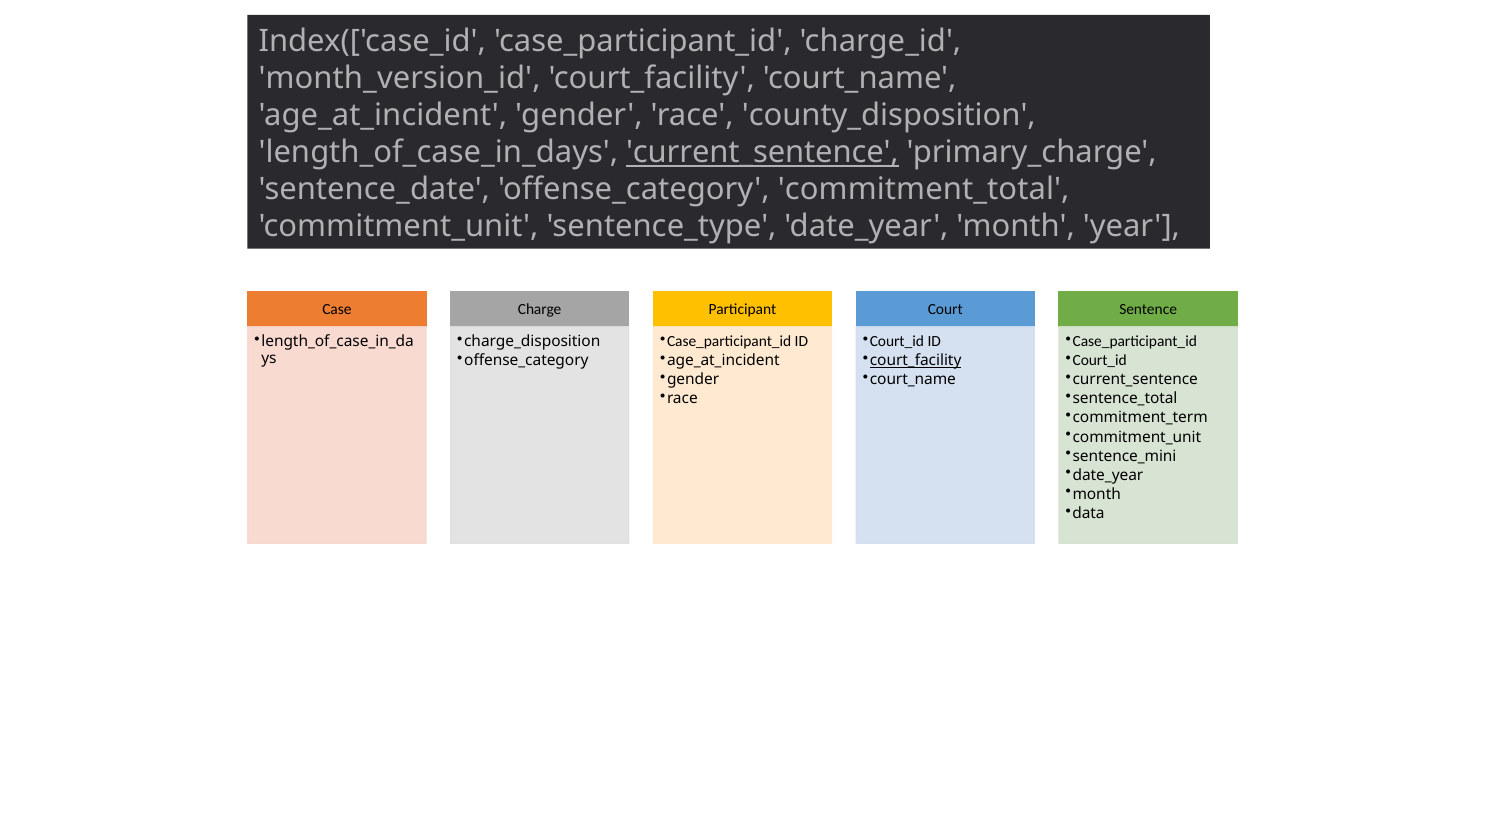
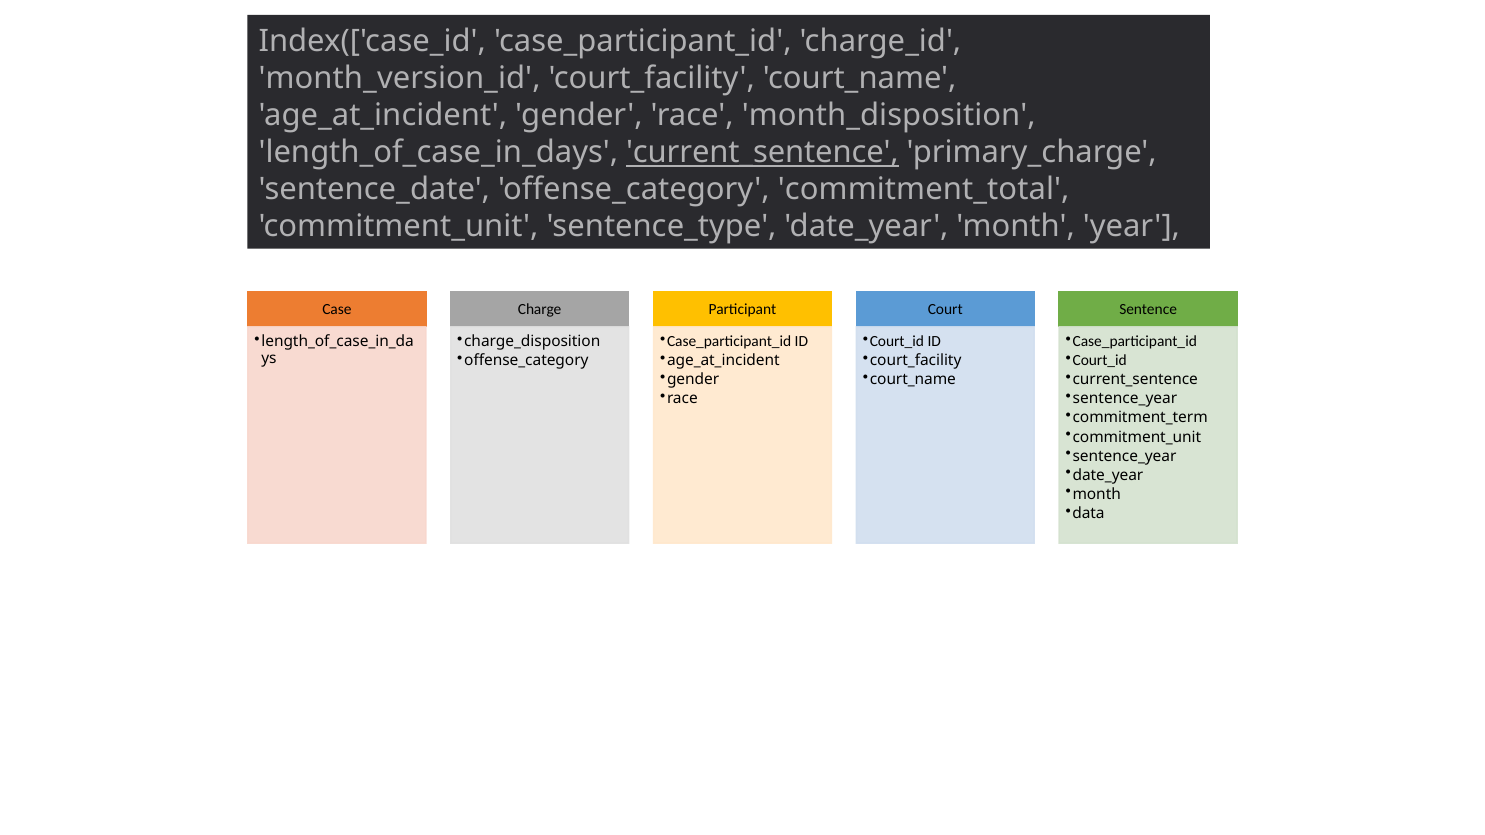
county_disposition: county_disposition -> month_disposition
court_facility at (916, 361) underline: present -> none
sentence_total at (1125, 399): sentence_total -> sentence_year
sentence_mini at (1125, 456): sentence_mini -> sentence_year
